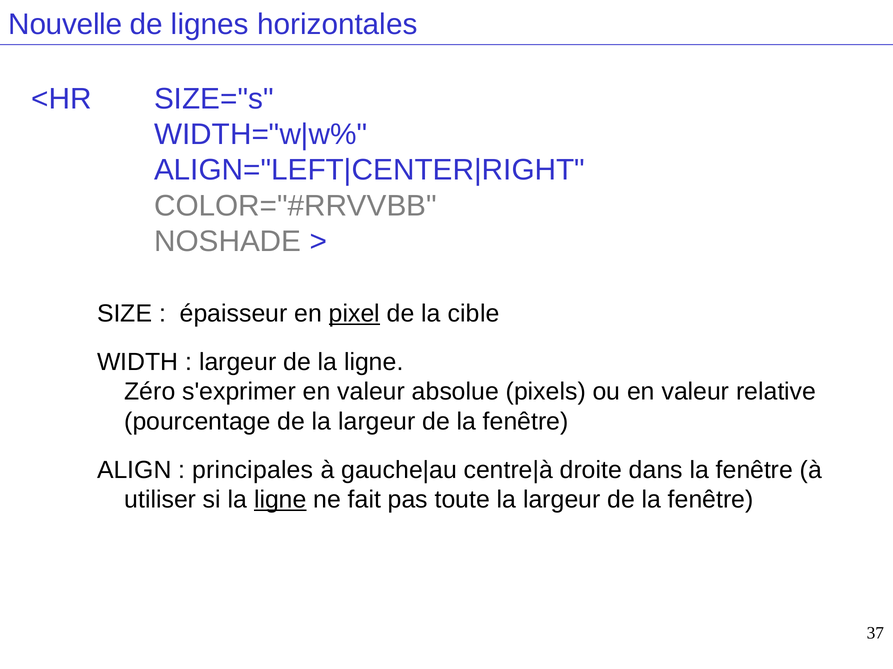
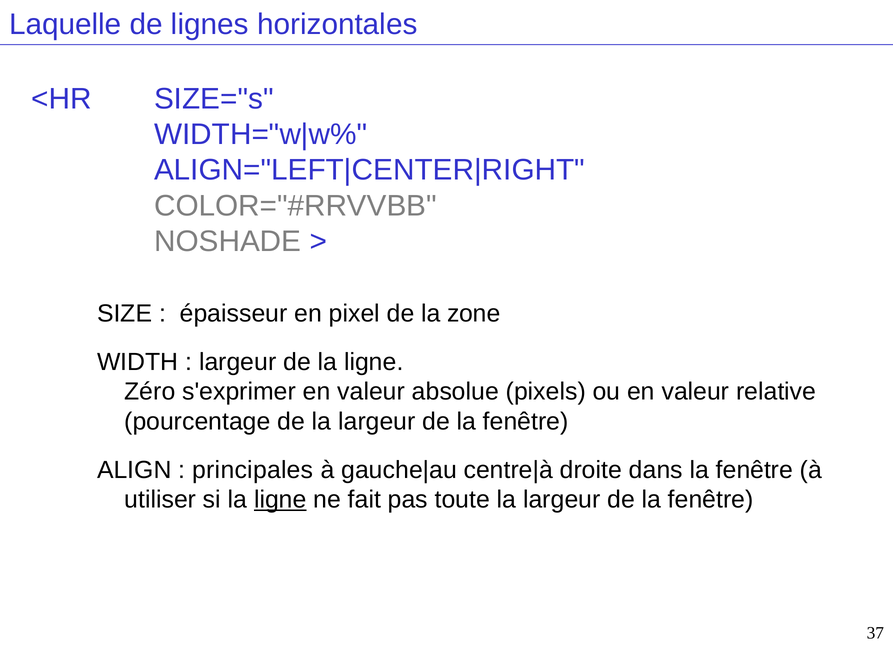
Nouvelle: Nouvelle -> Laquelle
pixel underline: present -> none
cible: cible -> zone
